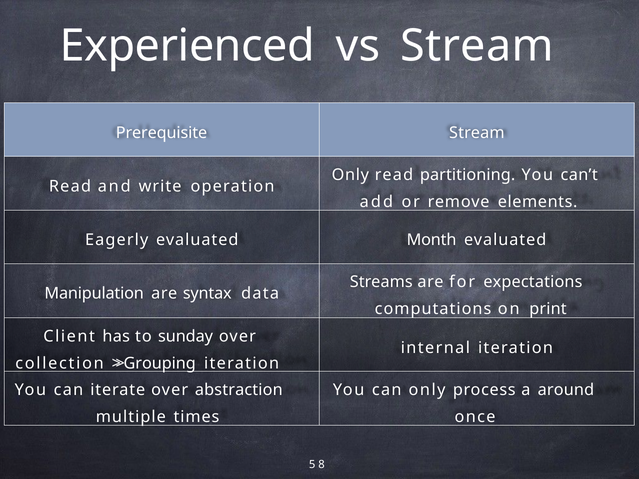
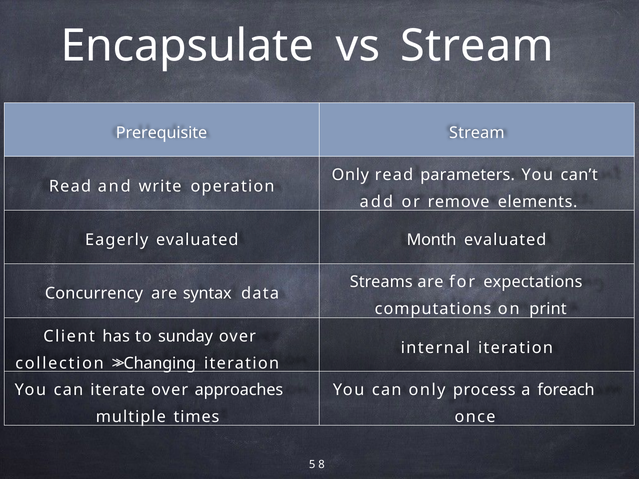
Experienced: Experienced -> Encapsulate
partitioning: partitioning -> parameters
Manipulation: Manipulation -> Concurrency
Grouping: Grouping -> Changing
abstraction: abstraction -> approaches
around: around -> foreach
